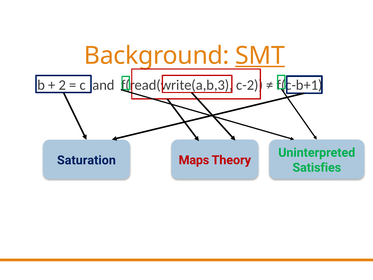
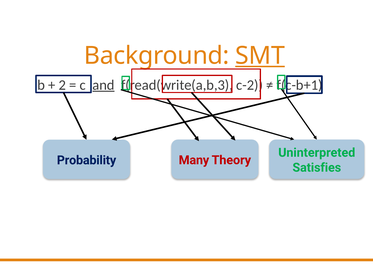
and underline: none -> present
Maps: Maps -> Many
Saturation: Saturation -> Probability
